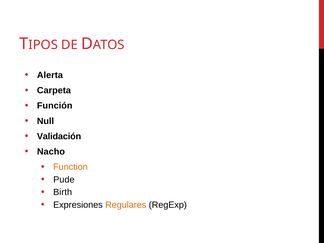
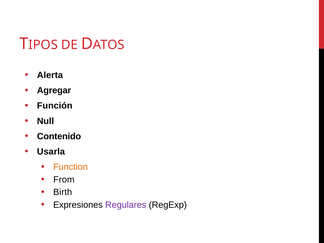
Carpeta: Carpeta -> Agregar
Validación: Validación -> Contenido
Nacho: Nacho -> Usarla
Pude: Pude -> From
Regulares colour: orange -> purple
